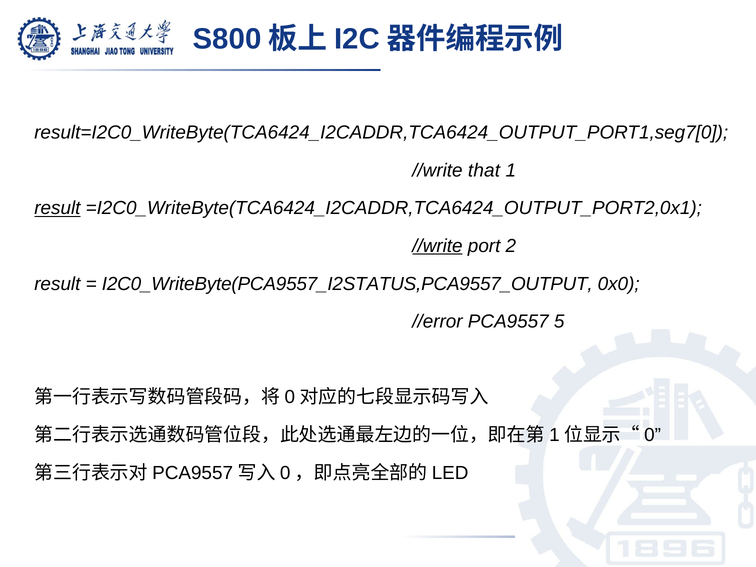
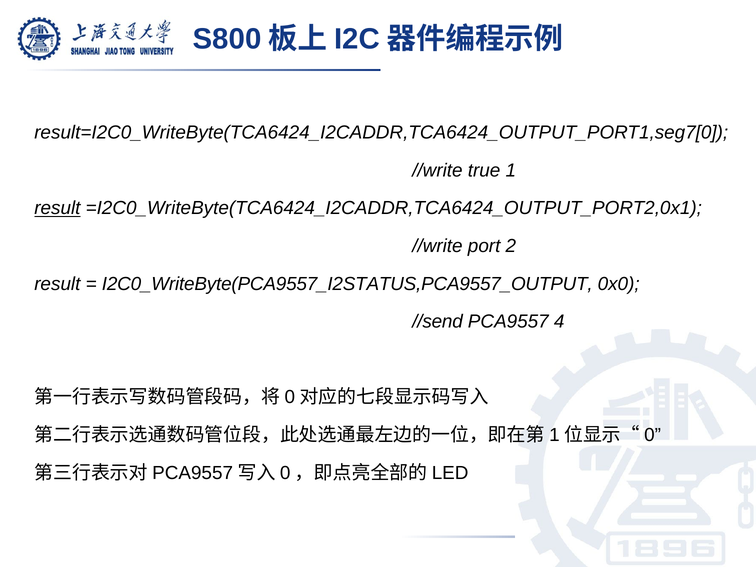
that: that -> true
//write at (437, 246) underline: present -> none
//error: //error -> //send
5: 5 -> 4
